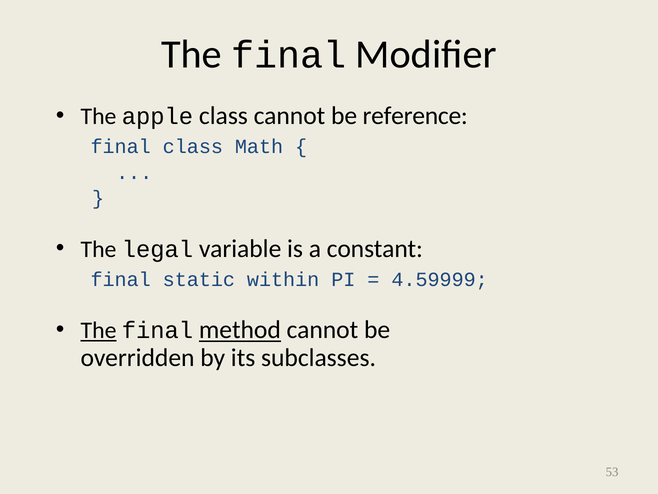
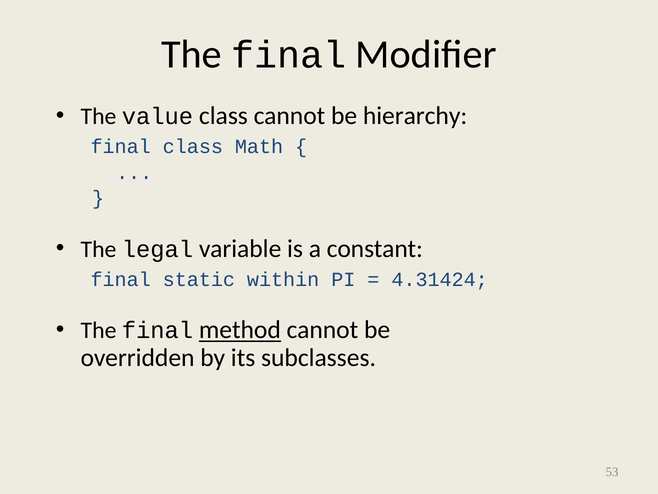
apple: apple -> value
reference: reference -> hierarchy
4.59999: 4.59999 -> 4.31424
The at (99, 330) underline: present -> none
